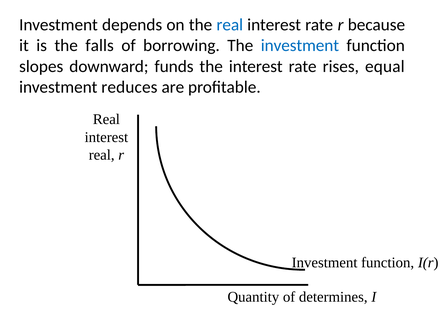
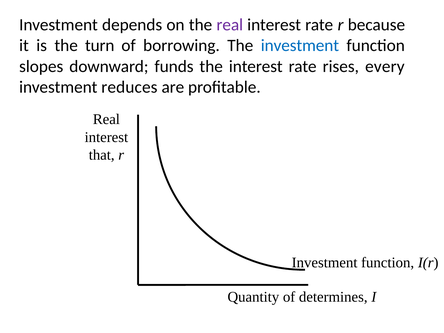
real at (230, 25) colour: blue -> purple
falls: falls -> turn
equal: equal -> every
real at (102, 155): real -> that
